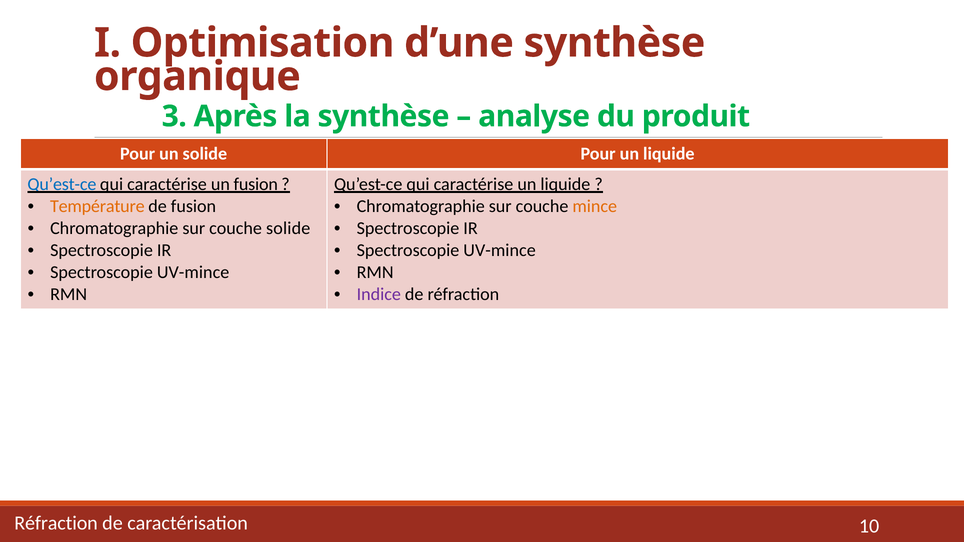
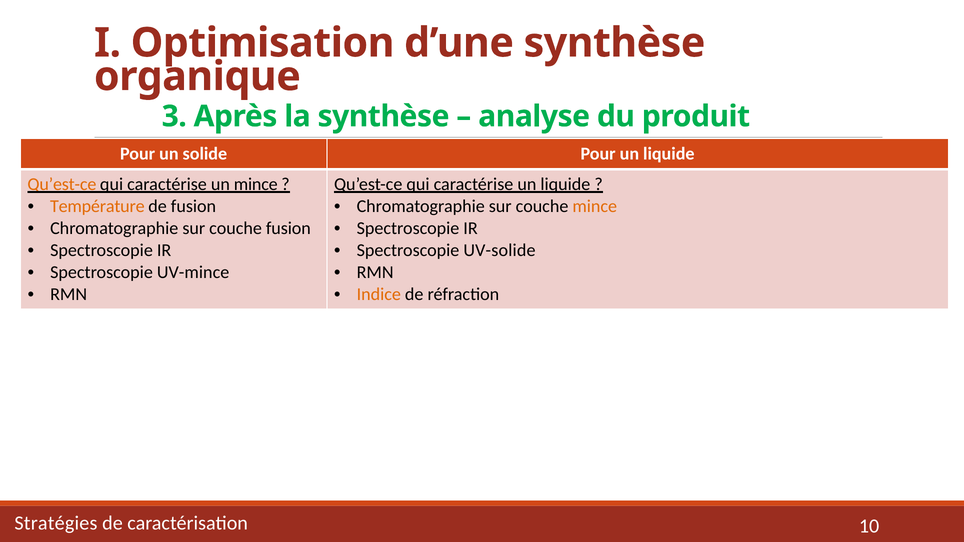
Qu’est-ce at (62, 184) colour: blue -> orange
un fusion: fusion -> mince
couche solide: solide -> fusion
UV-mince at (500, 250): UV-mince -> UV-solide
Indice colour: purple -> orange
Réfraction at (56, 524): Réfraction -> Stratégies
